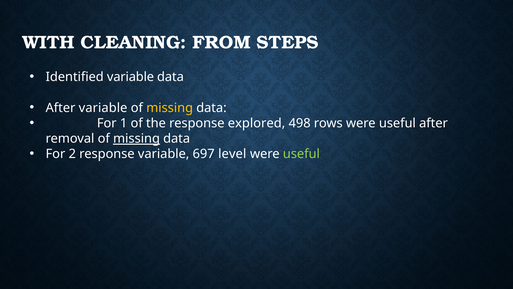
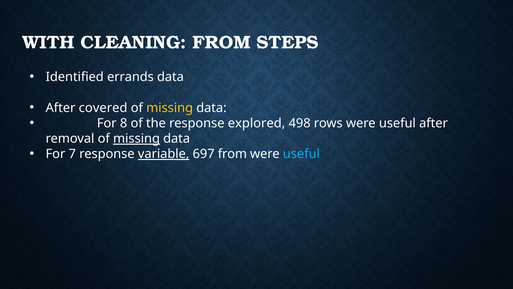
Identified variable: variable -> errands
After variable: variable -> covered
1: 1 -> 8
2: 2 -> 7
variable at (164, 154) underline: none -> present
697 level: level -> from
useful at (301, 154) colour: light green -> light blue
